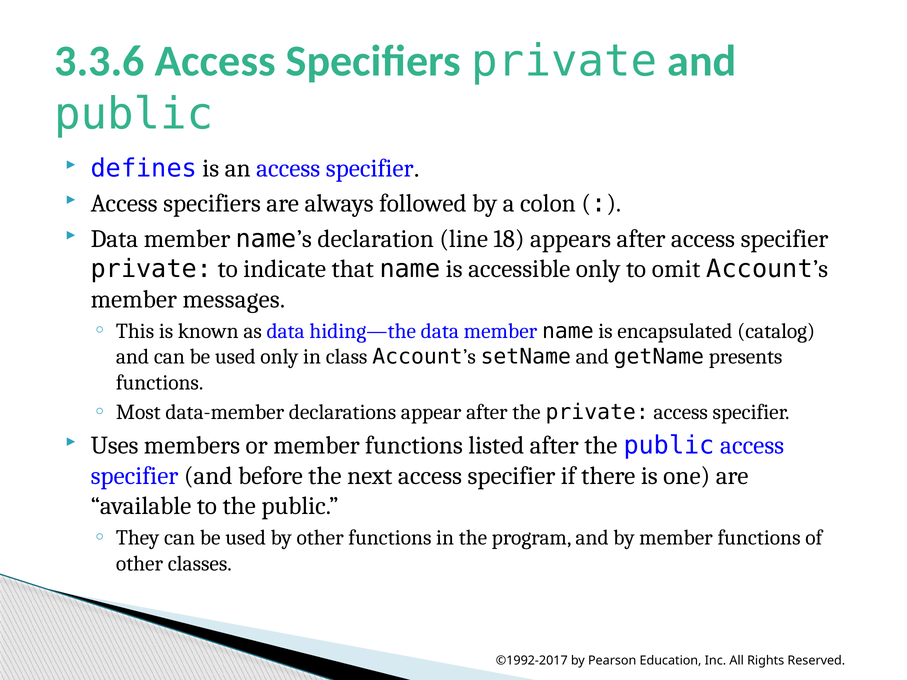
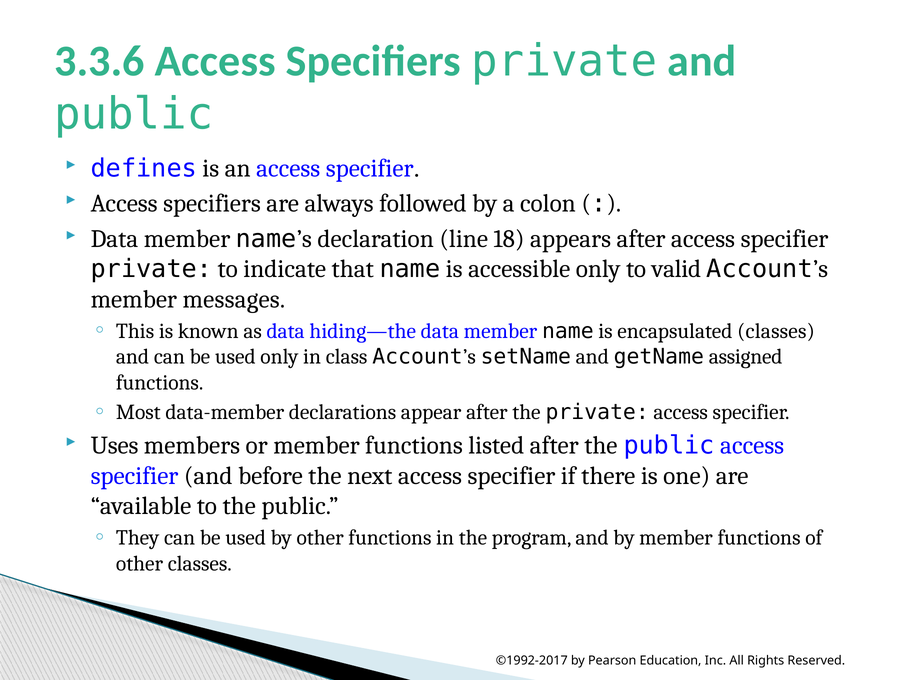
omit: omit -> valid
encapsulated catalog: catalog -> classes
presents: presents -> assigned
